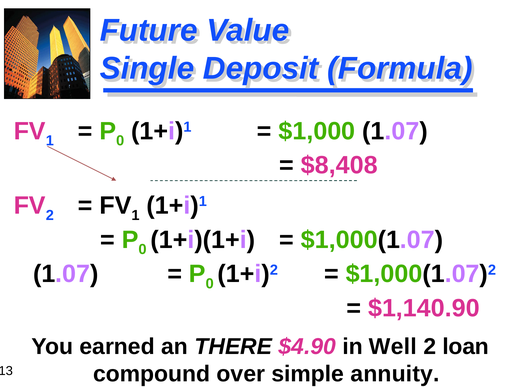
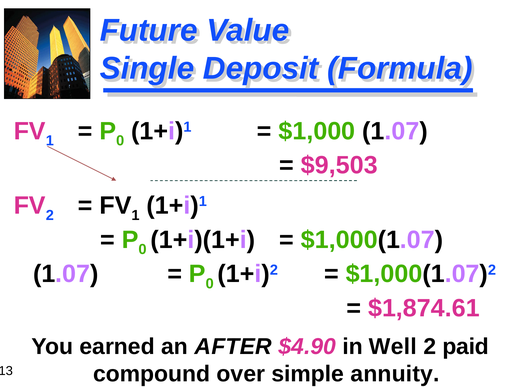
$8,408: $8,408 -> $9,503
$1,140.90: $1,140.90 -> $1,874.61
THERE: THERE -> AFTER
loan: loan -> paid
